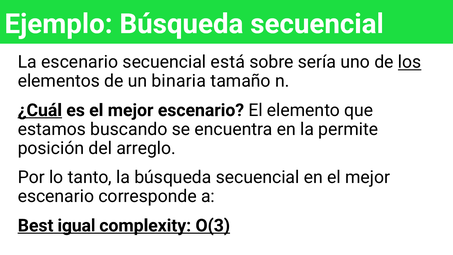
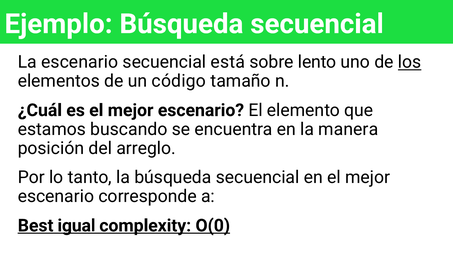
sería: sería -> lento
binaria: binaria -> código
¿Cuál underline: present -> none
permite: permite -> manera
O(3: O(3 -> O(0
